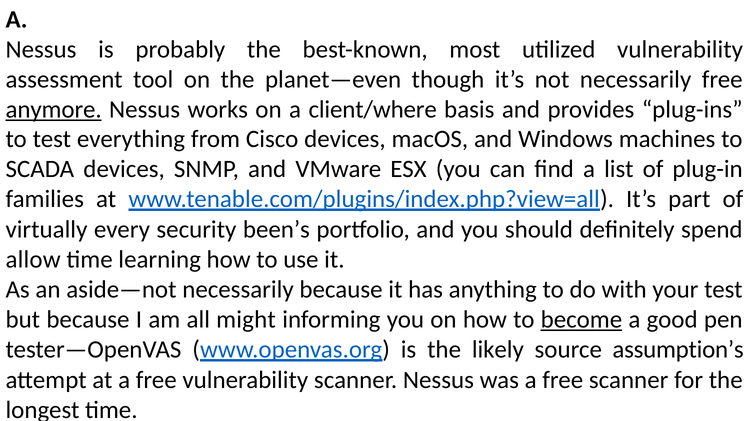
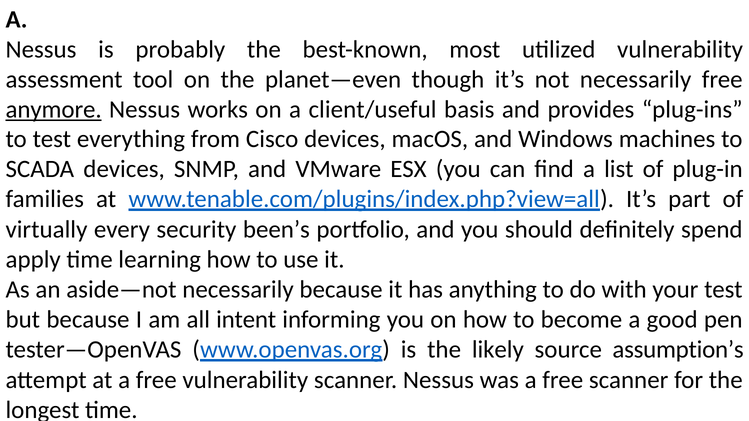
client/where: client/where -> client/useful
allow: allow -> apply
might: might -> intent
become underline: present -> none
